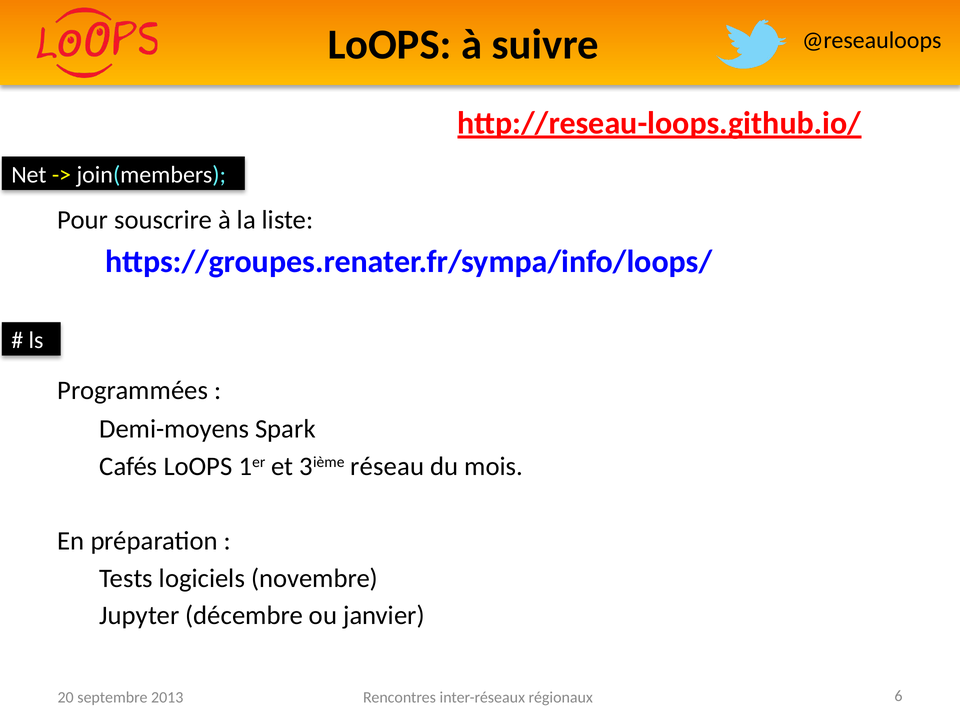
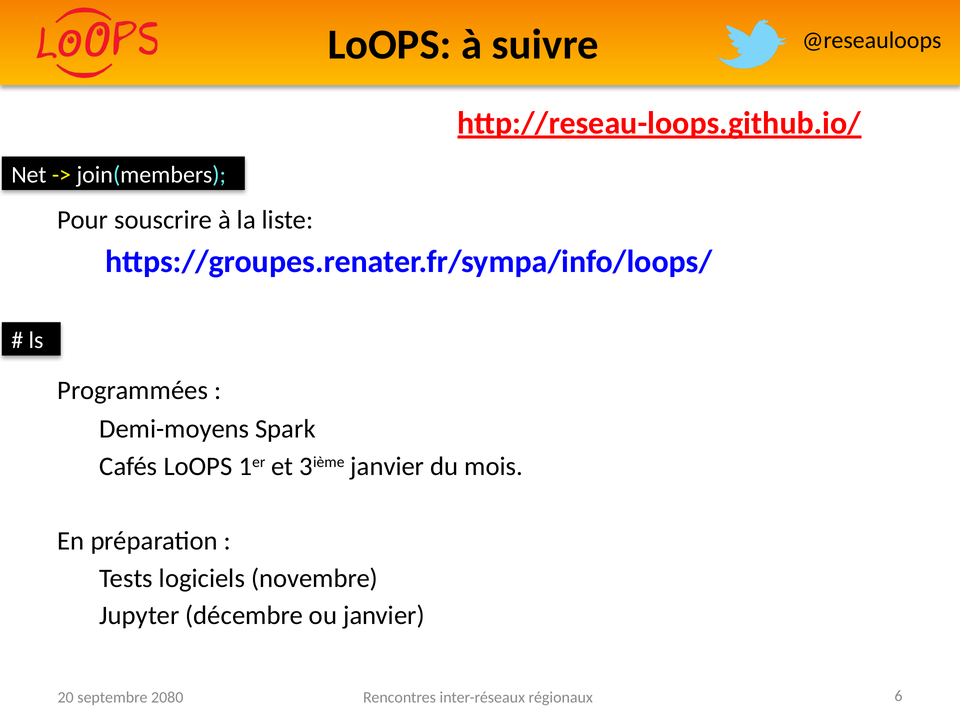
3ième réseau: réseau -> janvier
2013: 2013 -> 2080
